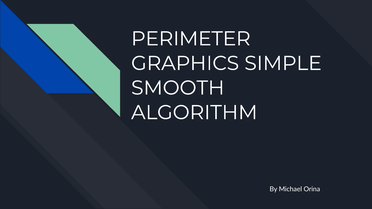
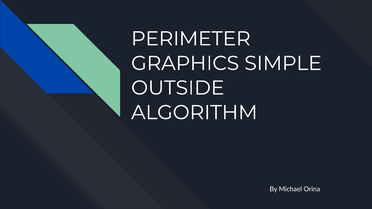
SMOOTH: SMOOTH -> OUTSIDE
